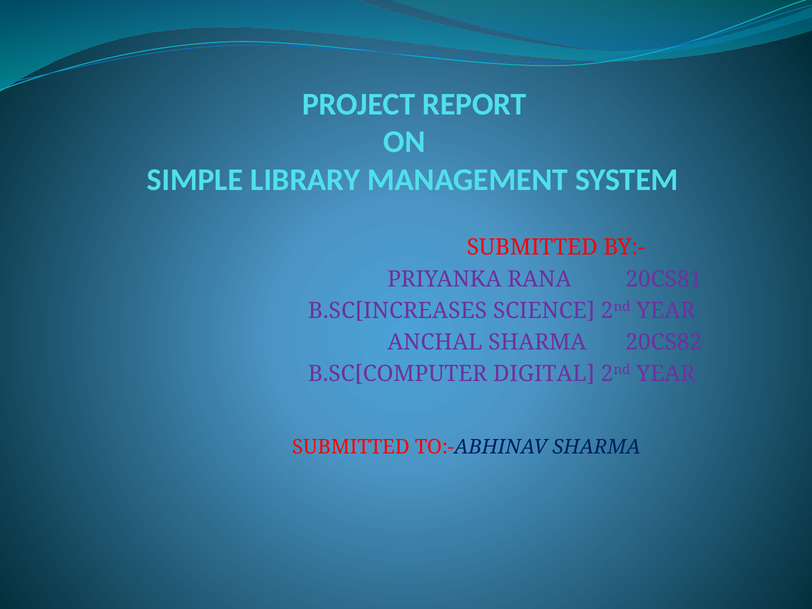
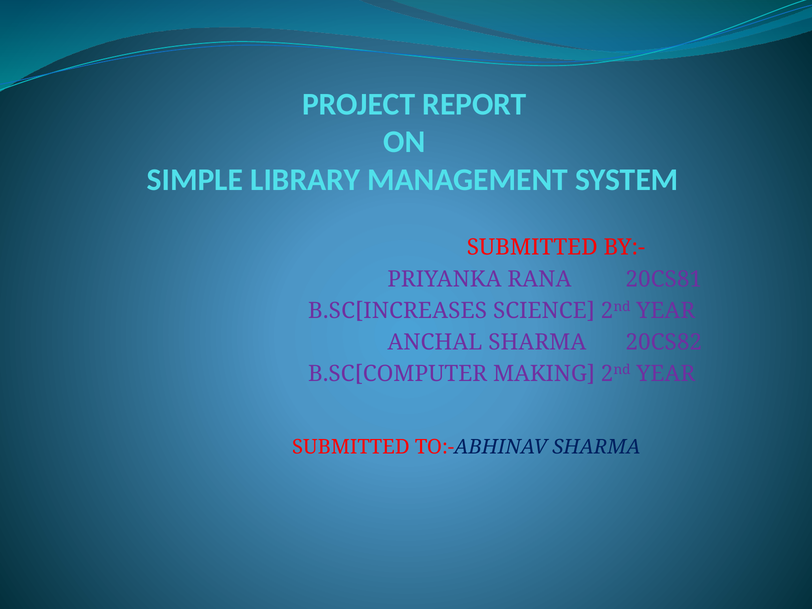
DIGITAL: DIGITAL -> MAKING
